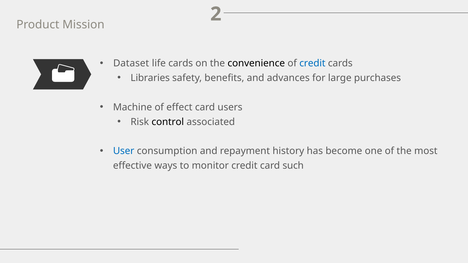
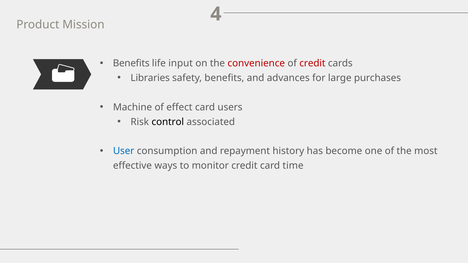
2: 2 -> 4
Dataset at (131, 63): Dataset -> Benefits
life cards: cards -> input
convenience colour: black -> red
credit at (312, 63) colour: blue -> red
such: such -> time
